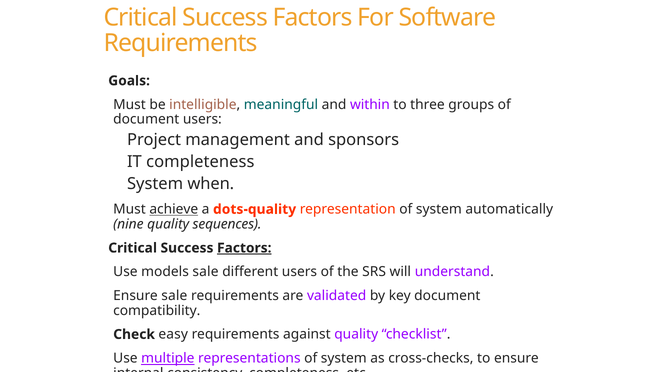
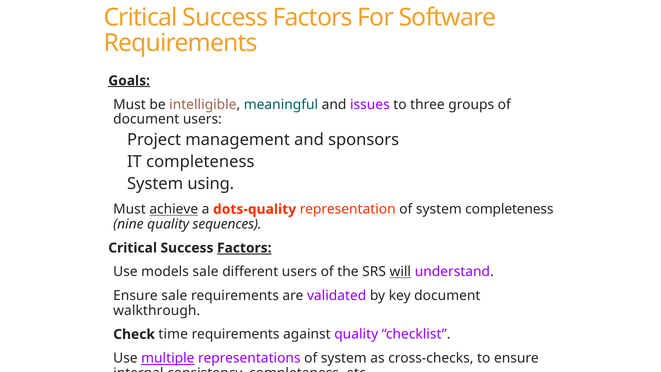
Goals underline: none -> present
within: within -> issues
when: when -> using
system automatically: automatically -> completeness
will underline: none -> present
compatibility: compatibility -> walkthrough
easy: easy -> time
